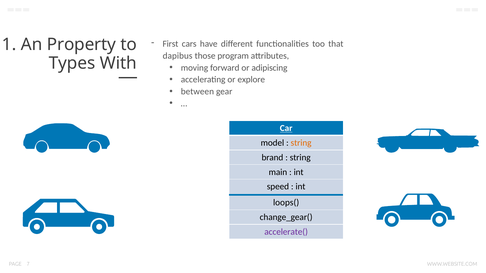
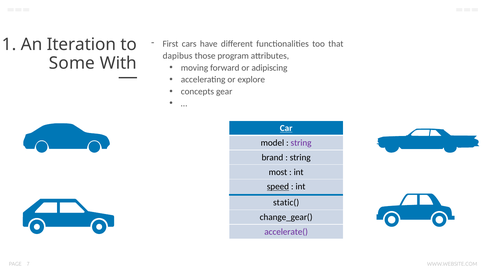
Property: Property -> Iteration
Types: Types -> Some
between: between -> concepts
string at (301, 143) colour: orange -> purple
main: main -> most
speed underline: none -> present
loops(: loops( -> static(
